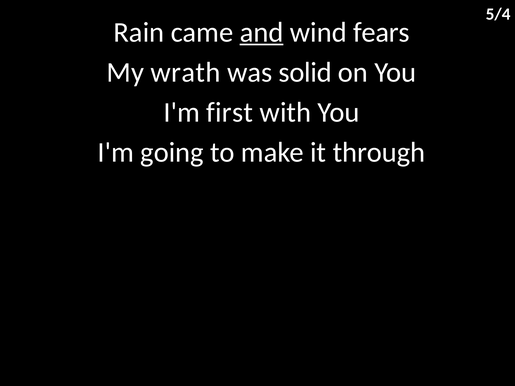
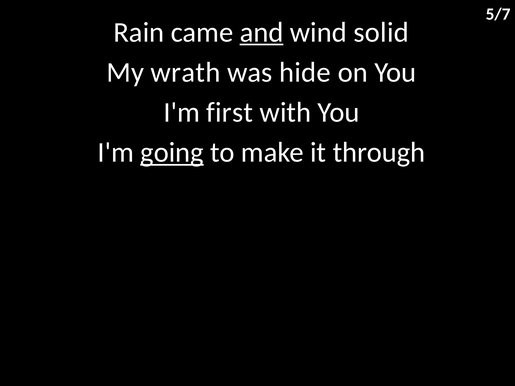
5/4: 5/4 -> 5/7
fears: fears -> solid
solid: solid -> hide
going underline: none -> present
